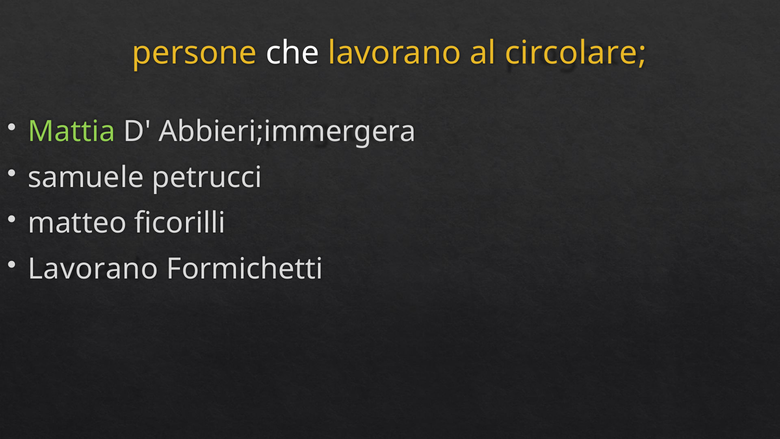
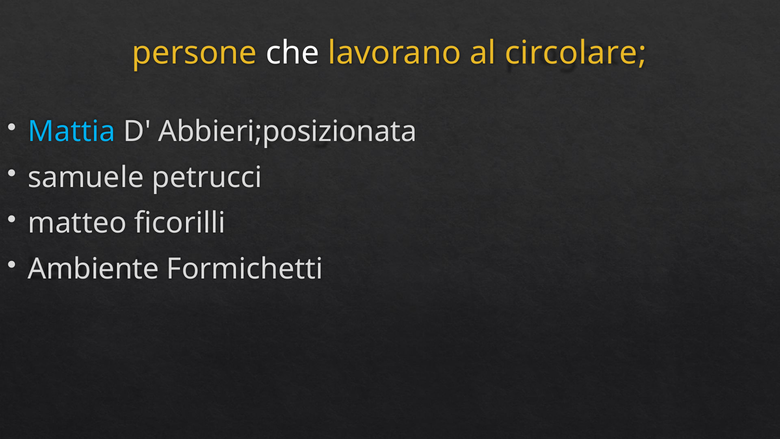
Mattia colour: light green -> light blue
Abbieri;immergera: Abbieri;immergera -> Abbieri;posizionata
Lavorano at (93, 269): Lavorano -> Ambiente
